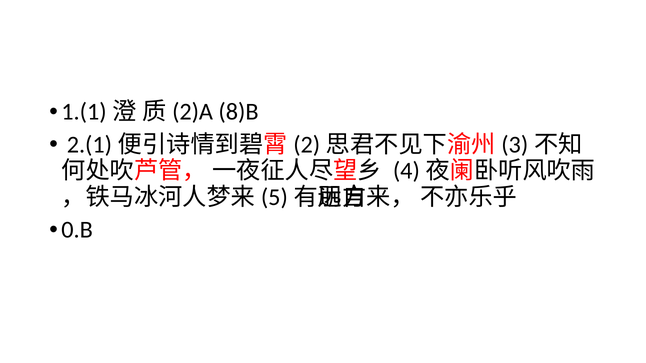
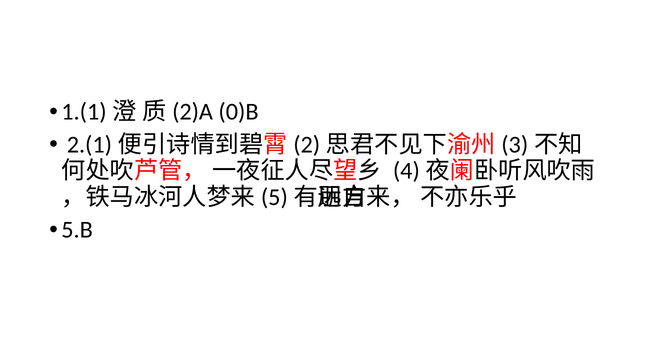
8)B: 8)B -> 0)B
0.B: 0.B -> 5.B
